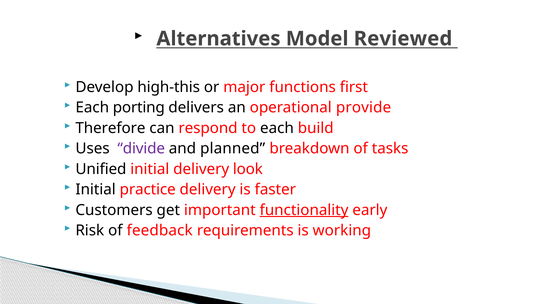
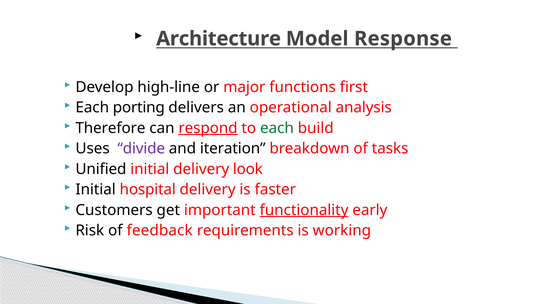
Alternatives: Alternatives -> Architecture
Reviewed: Reviewed -> Response
high-this: high-this -> high-line
provide: provide -> analysis
respond underline: none -> present
each at (277, 128) colour: black -> green
planned: planned -> iteration
practice: practice -> hospital
